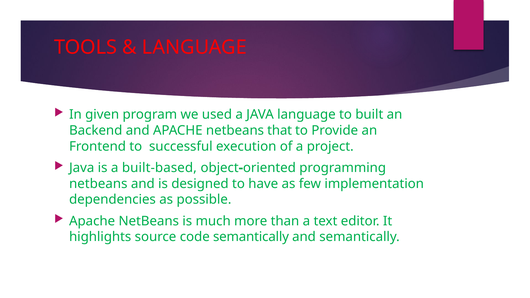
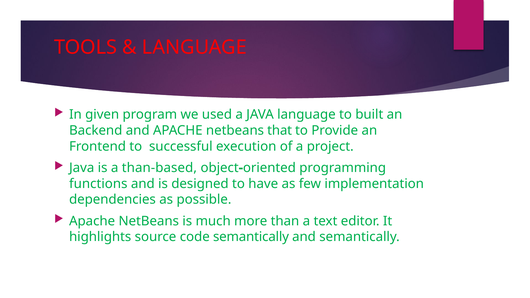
built-based: built-based -> than-based
netbeans at (98, 184): netbeans -> functions
